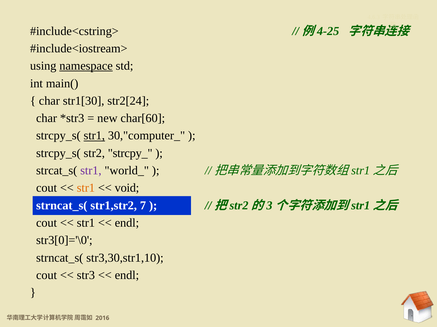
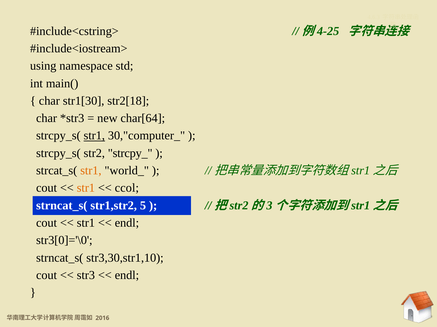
namespace underline: present -> none
str2[24: str2[24 -> str2[18
char[60: char[60 -> char[64
str1 at (91, 171) colour: purple -> orange
void: void -> ccol
7: 7 -> 5
